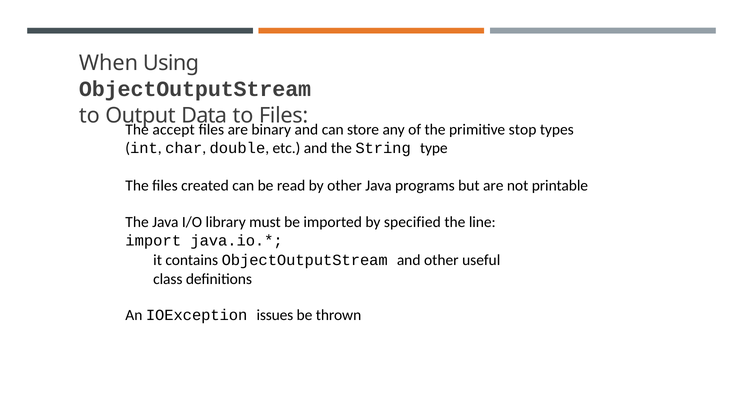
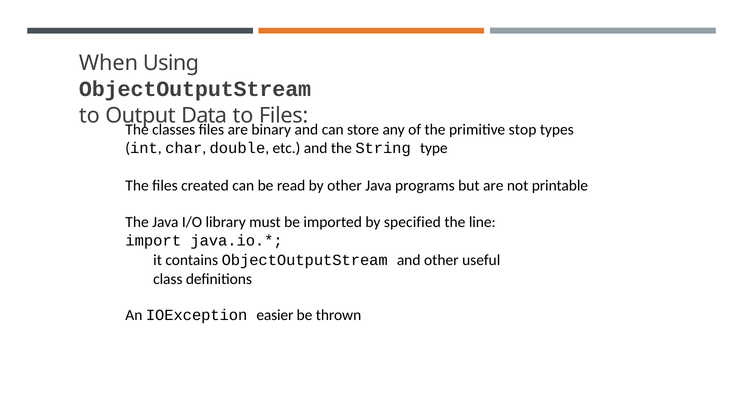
accept: accept -> classes
issues: issues -> easier
